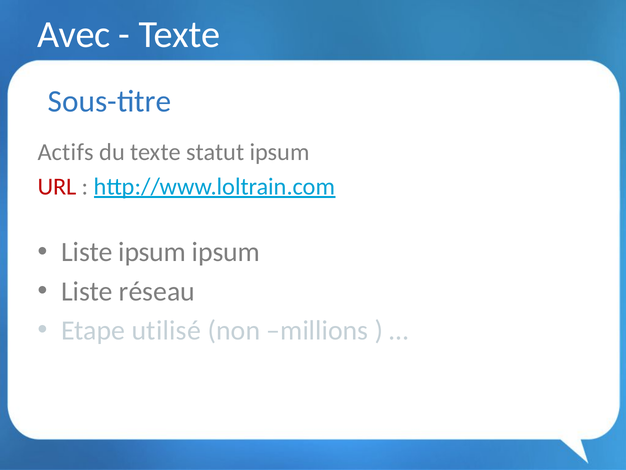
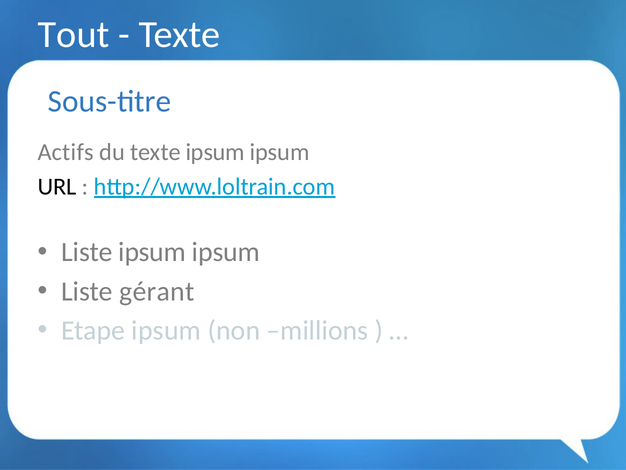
Avec: Avec -> Tout
texte statut: statut -> ipsum
URL colour: red -> black
réseau: réseau -> gérant
Etape utilisé: utilisé -> ipsum
